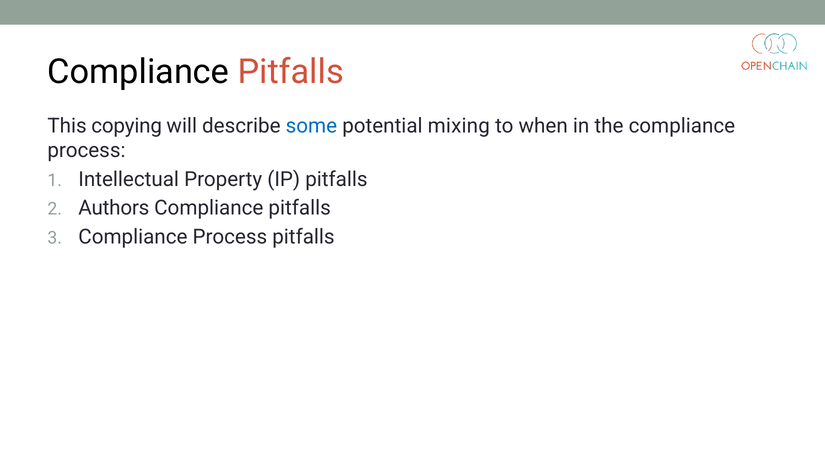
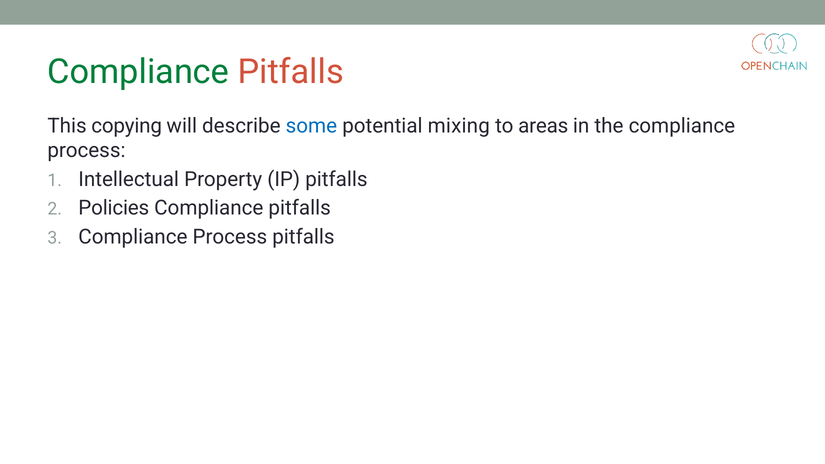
Compliance at (138, 72) colour: black -> green
when: when -> areas
Authors: Authors -> Policies
